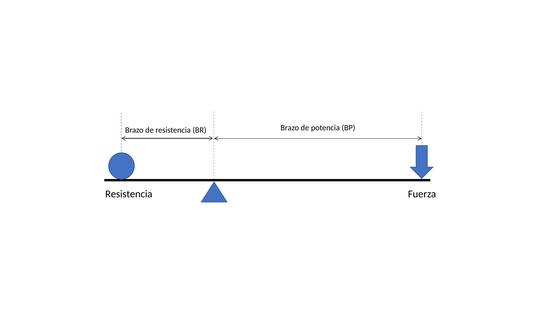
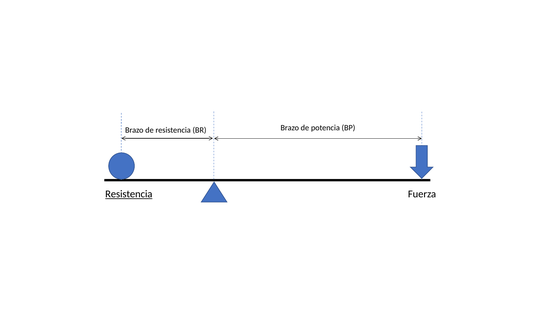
Resistencia at (129, 194) underline: none -> present
